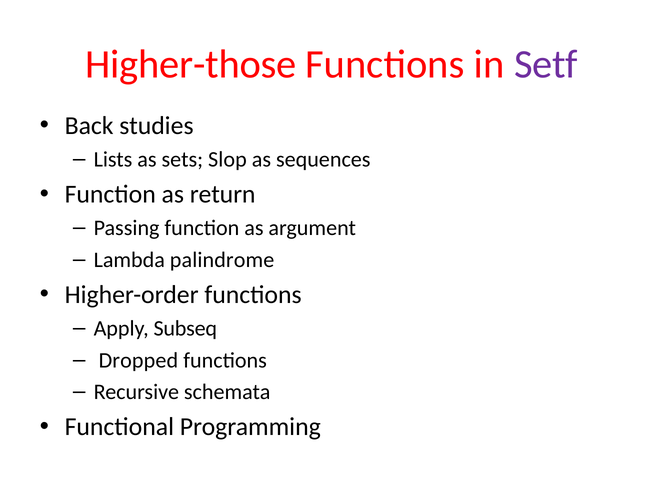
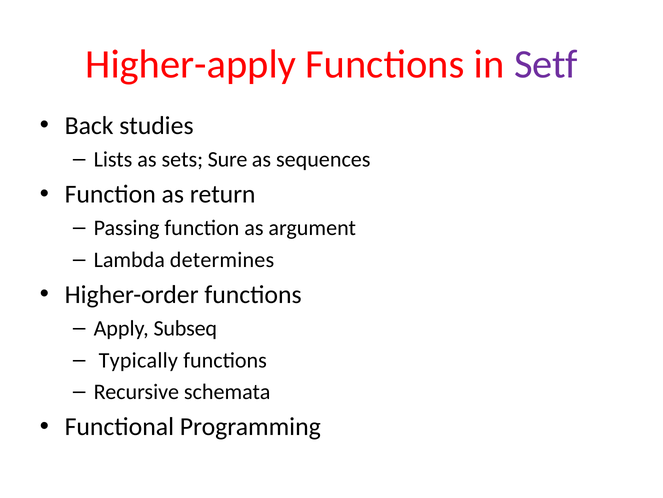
Higher-those: Higher-those -> Higher-apply
Slop: Slop -> Sure
palindrome: palindrome -> determines
Dropped: Dropped -> Typically
